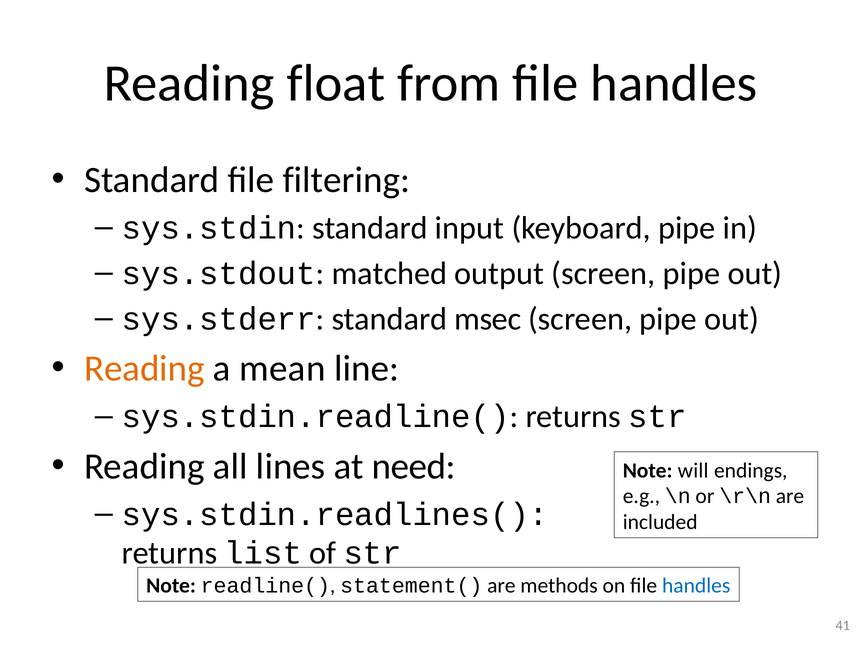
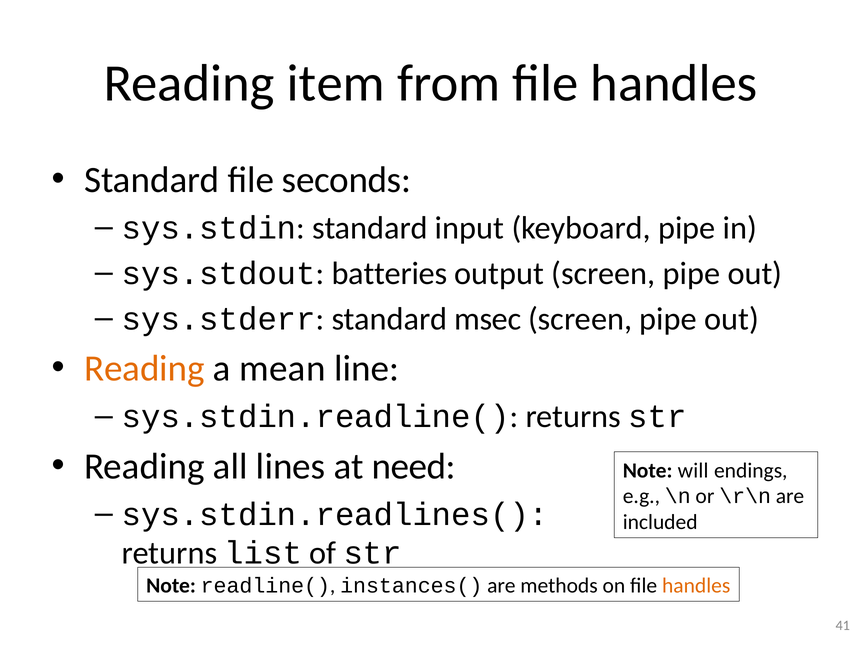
float: float -> item
filtering: filtering -> seconds
matched: matched -> batteries
statement(: statement( -> instances(
handles at (696, 586) colour: blue -> orange
